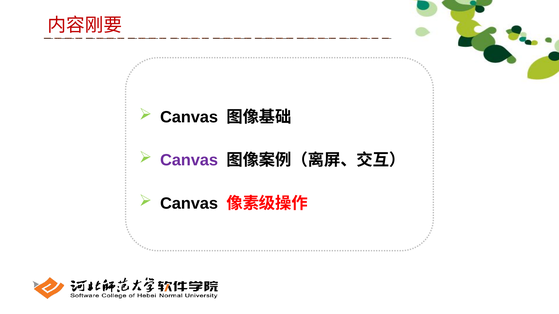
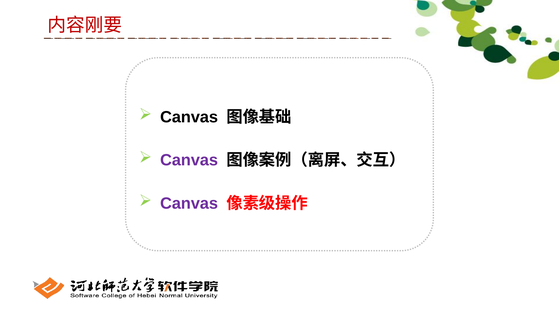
Canvas at (189, 204) colour: black -> purple
